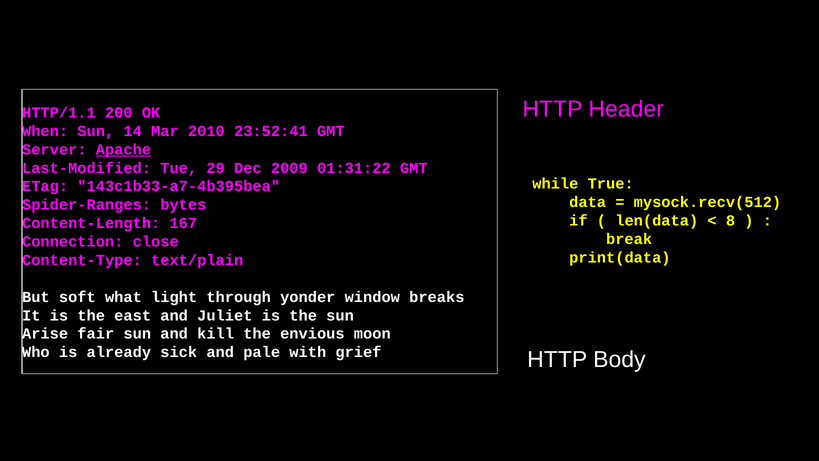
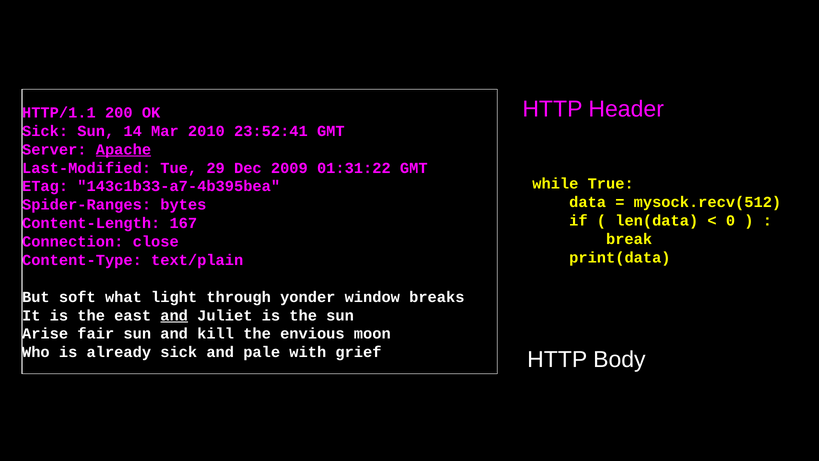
When at (45, 131): When -> Sick
8: 8 -> 0
and at (174, 315) underline: none -> present
